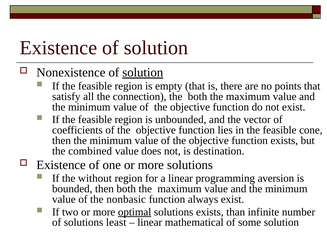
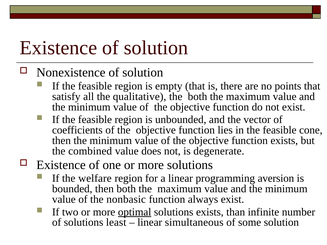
solution at (143, 73) underline: present -> none
connection: connection -> qualitative
destination: destination -> degenerate
without: without -> welfare
mathematical: mathematical -> simultaneous
